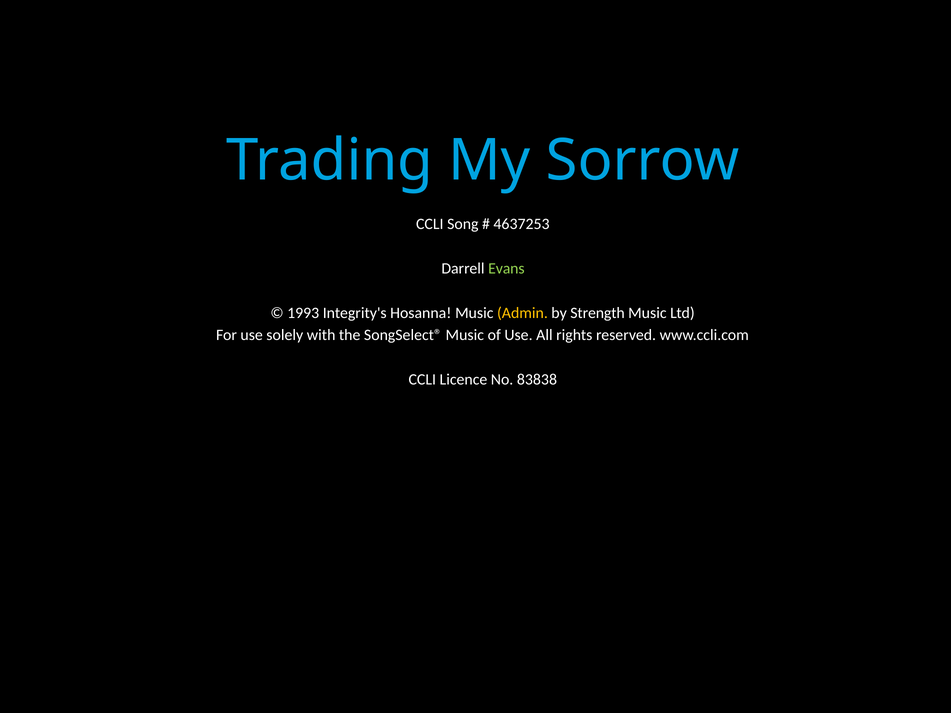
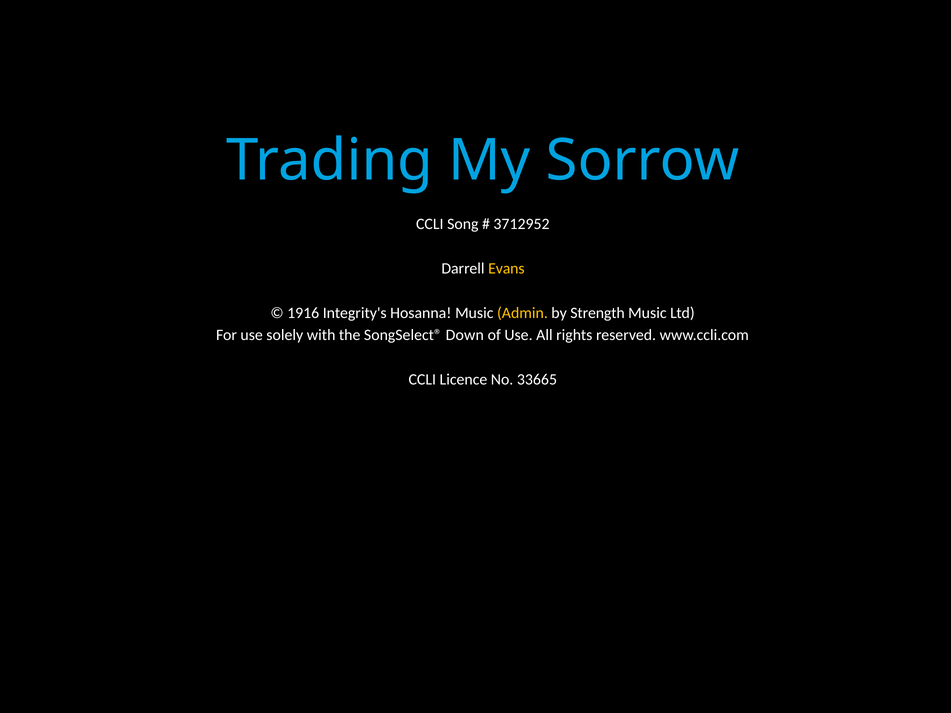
4637253: 4637253 -> 3712952
Evans colour: light green -> yellow
1993: 1993 -> 1916
SongSelect® Music: Music -> Down
83838: 83838 -> 33665
